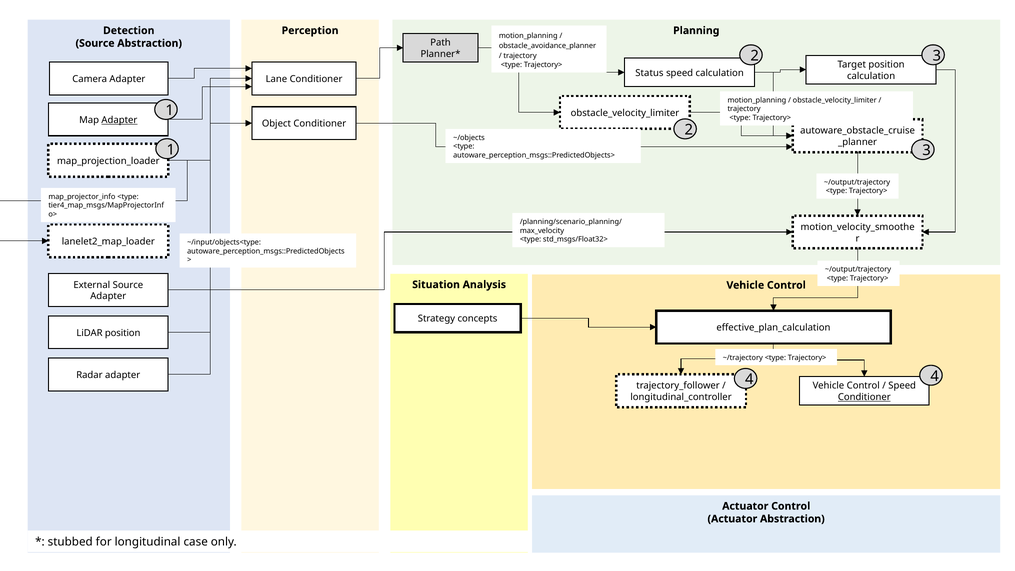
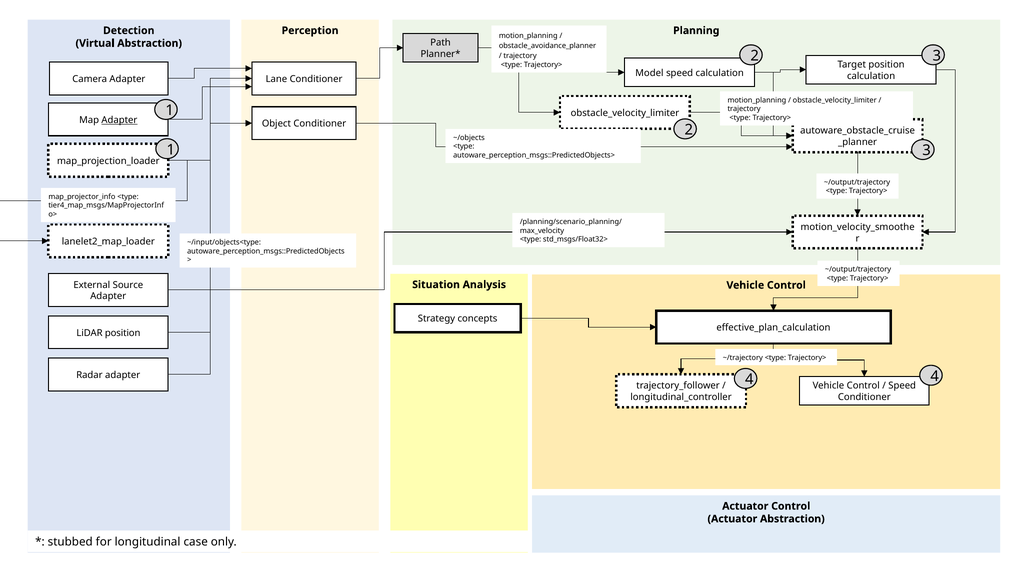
Source at (95, 43): Source -> Virtual
Status: Status -> Model
Conditioner at (864, 397) underline: present -> none
